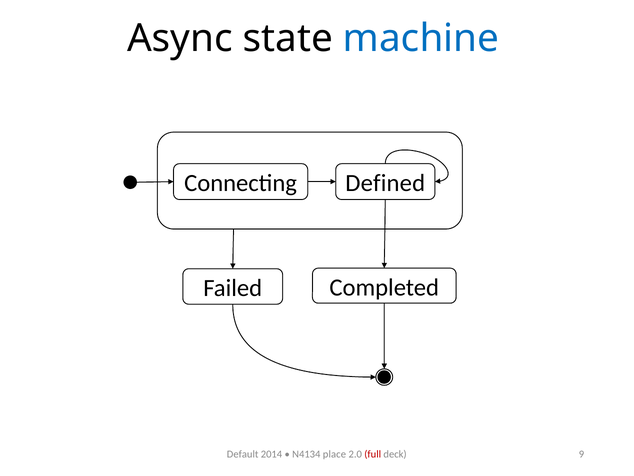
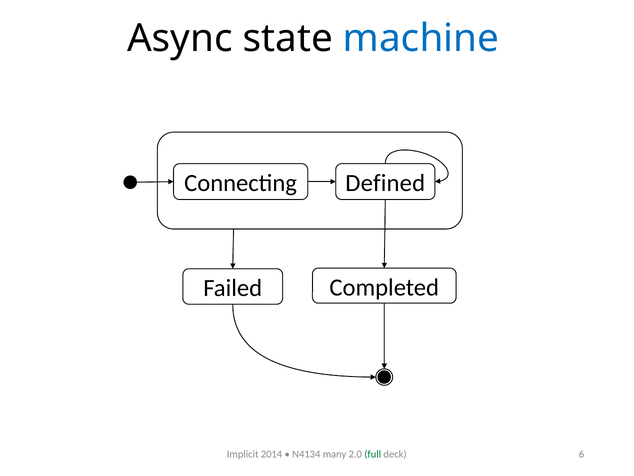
Default: Default -> Implicit
place: place -> many
full colour: red -> green
9: 9 -> 6
